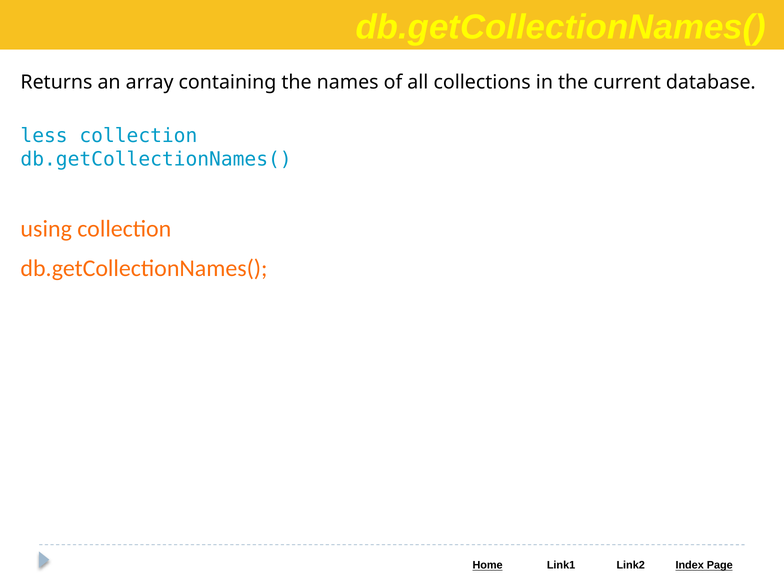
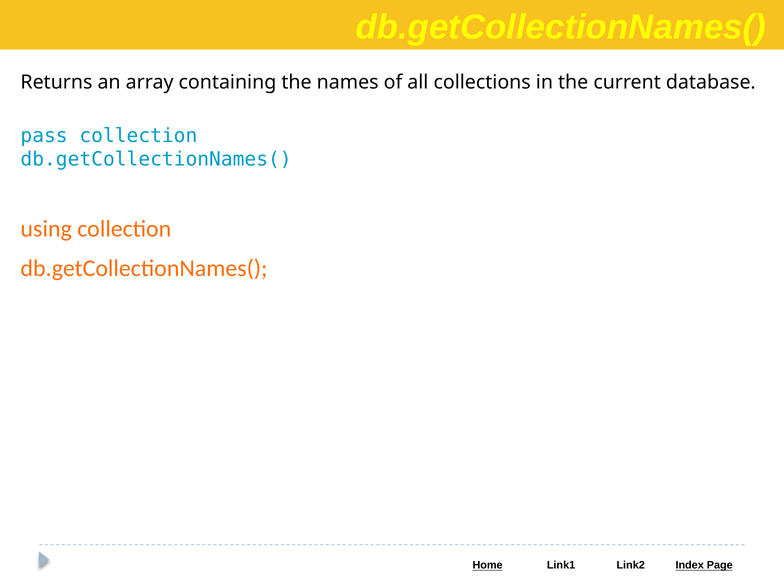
less: less -> pass
